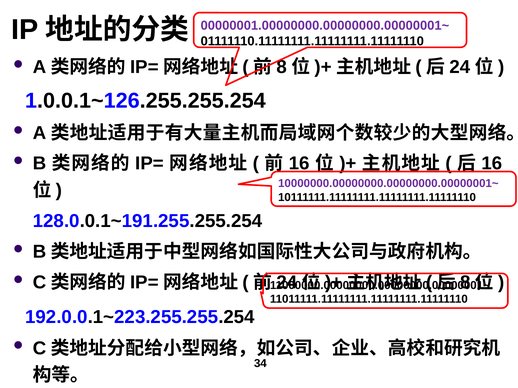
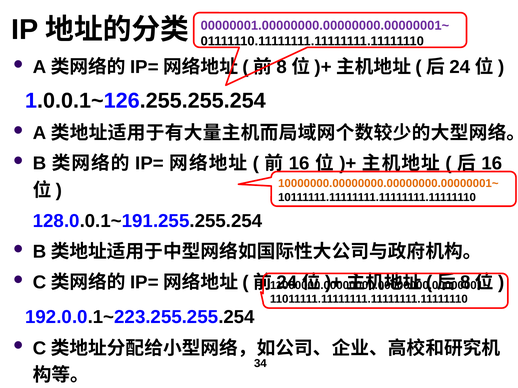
10000000.00000000.00000000.00000001~ colour: purple -> orange
